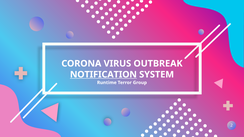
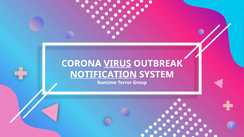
VIRUS underline: none -> present
